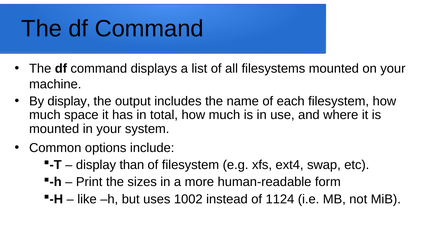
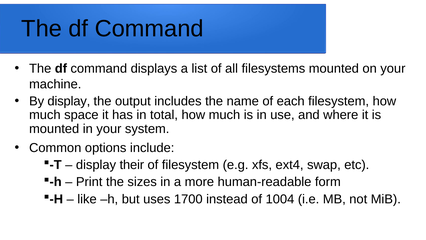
than: than -> their
1002: 1002 -> 1700
1124: 1124 -> 1004
